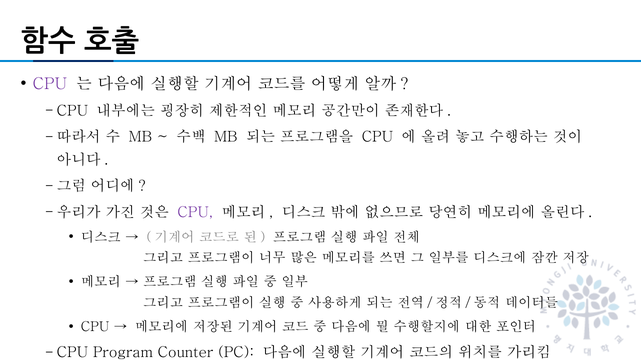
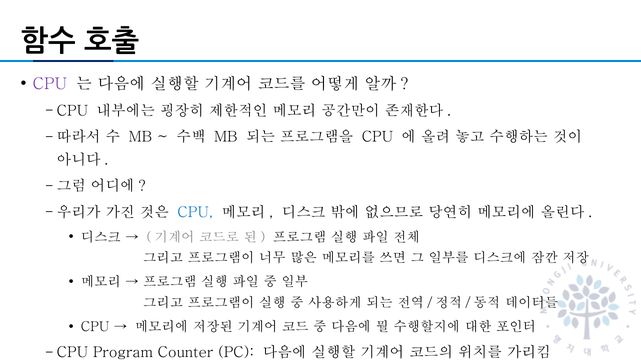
CPU at (195, 213) colour: purple -> blue
